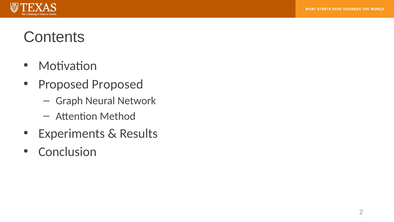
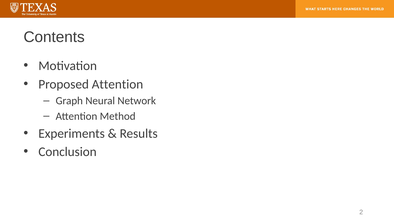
Proposed Proposed: Proposed -> Attention
